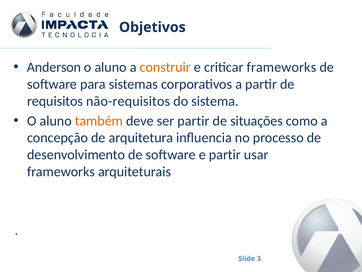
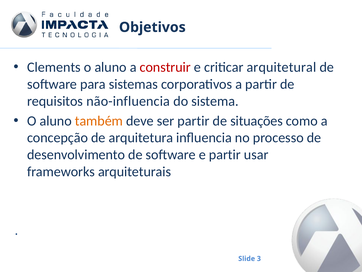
Anderson: Anderson -> Clements
construir colour: orange -> red
criticar frameworks: frameworks -> arquitetural
não-requisitos: não-requisitos -> não-influencia
